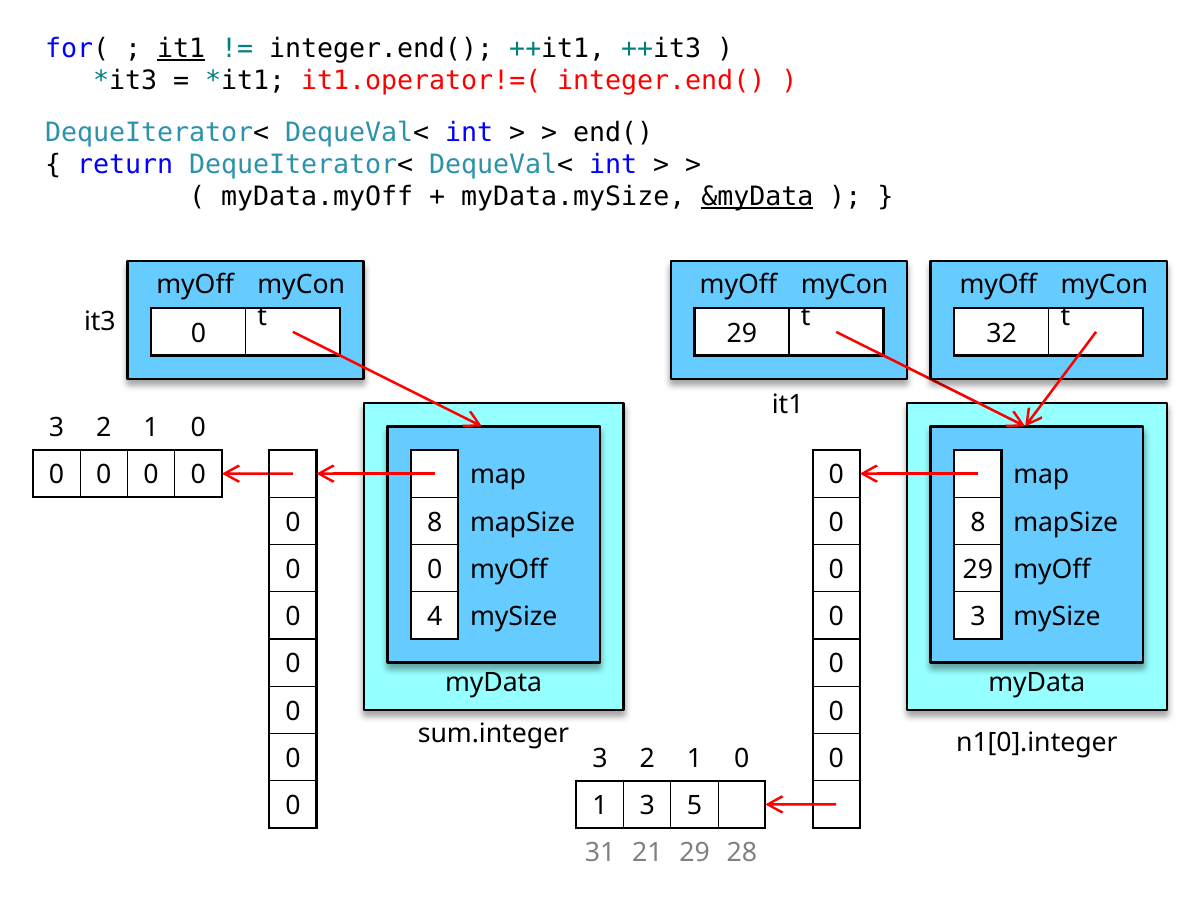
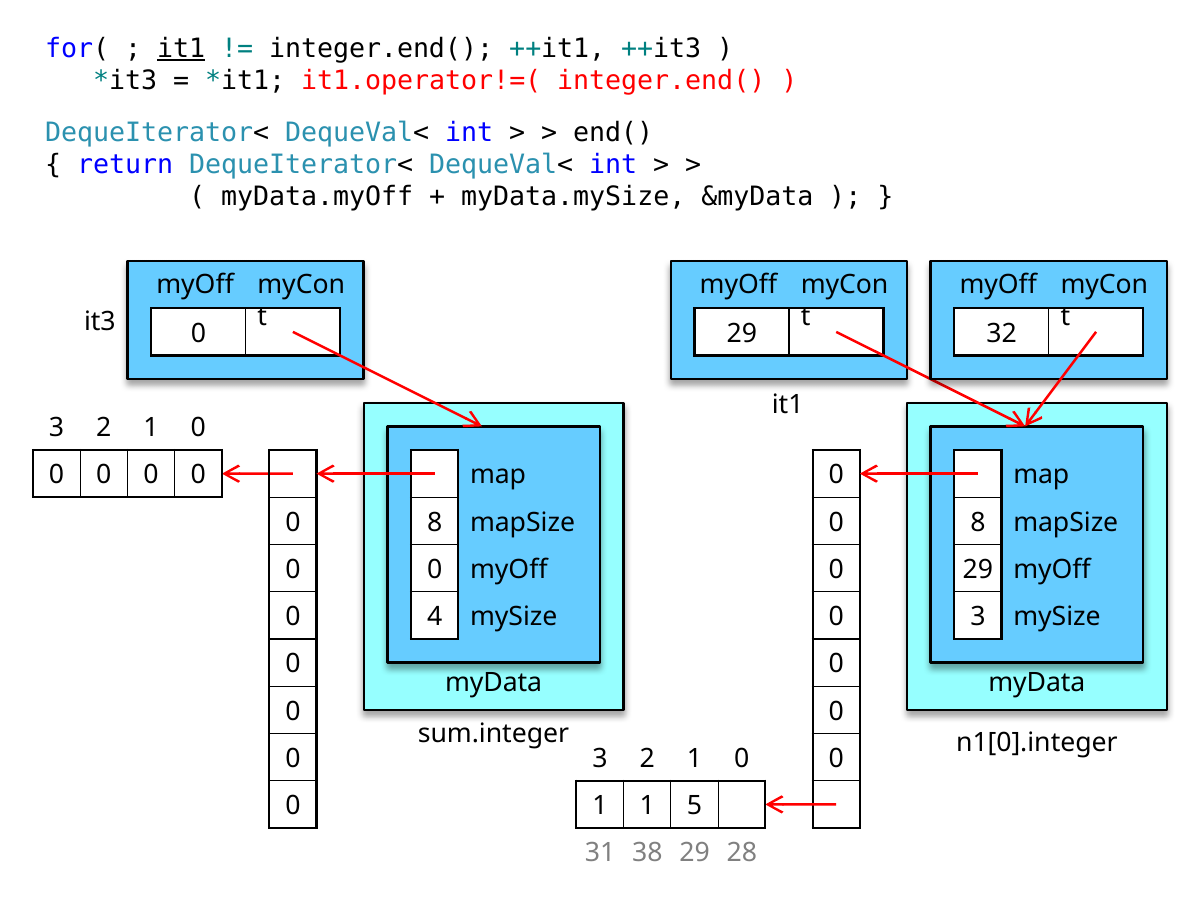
&myData underline: present -> none
1 3: 3 -> 1
21: 21 -> 38
